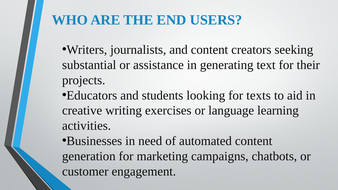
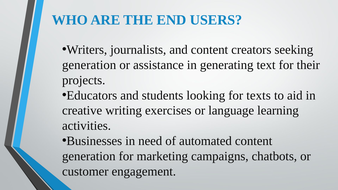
substantial at (89, 65): substantial -> generation
